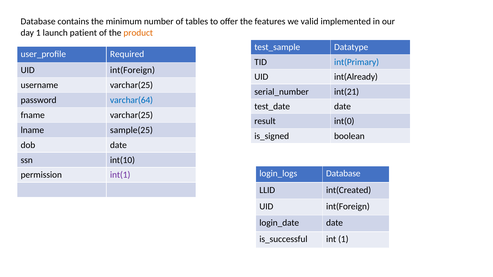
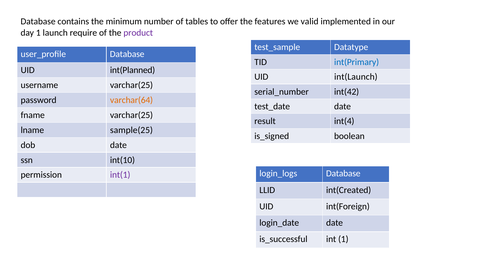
patient: patient -> require
product colour: orange -> purple
Required at (127, 54): Required -> Database
int(Foreign at (132, 70): int(Foreign -> int(Planned
int(Already: int(Already -> int(Launch
int(21: int(21 -> int(42
varchar(64 colour: blue -> orange
int(0: int(0 -> int(4
